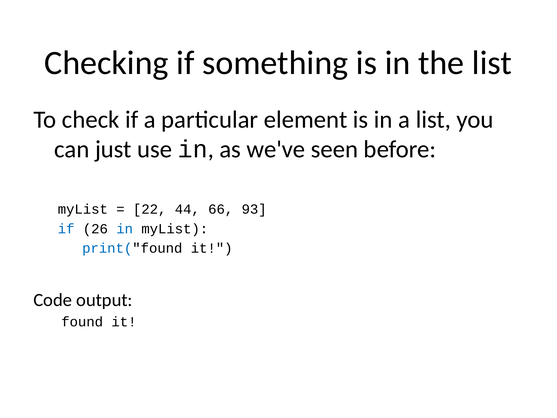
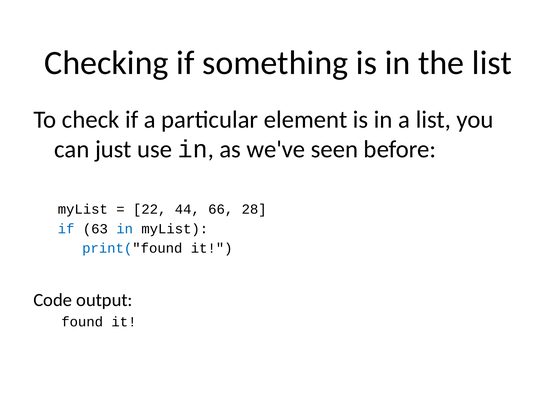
93: 93 -> 28
26: 26 -> 63
